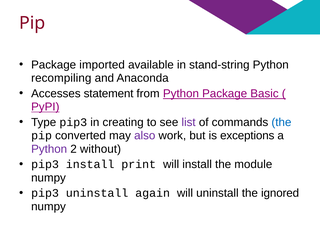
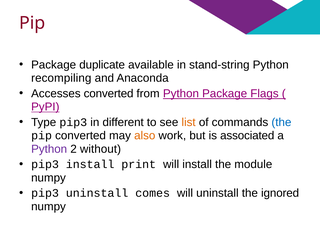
imported: imported -> duplicate
Accesses statement: statement -> converted
Basic: Basic -> Flags
creating: creating -> different
list colour: purple -> orange
also colour: purple -> orange
exceptions: exceptions -> associated
again: again -> comes
